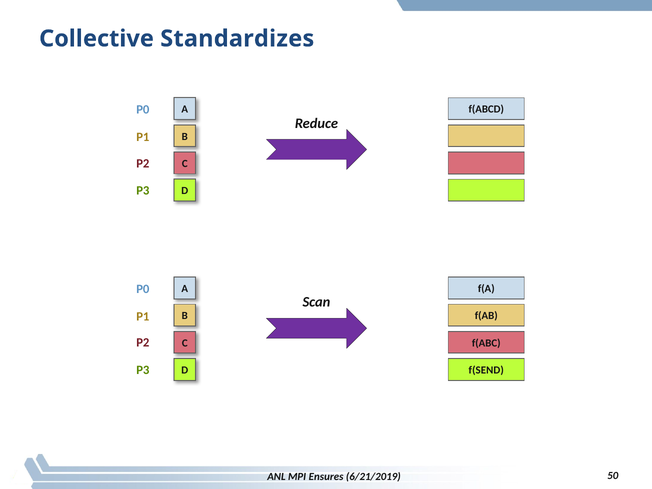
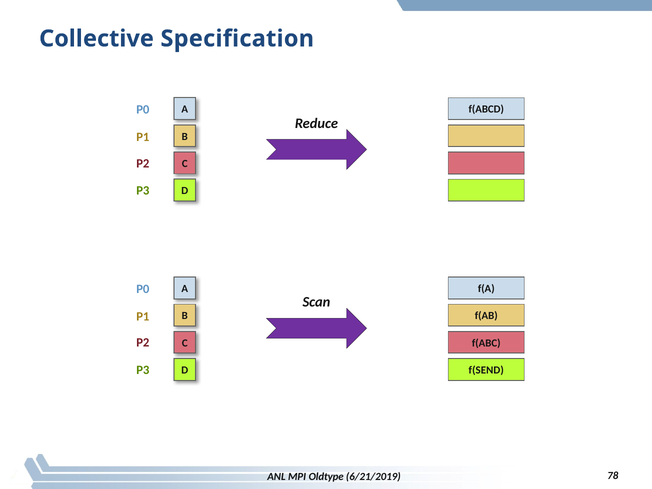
Standardizes: Standardizes -> Specification
Ensures: Ensures -> Oldtype
50: 50 -> 78
